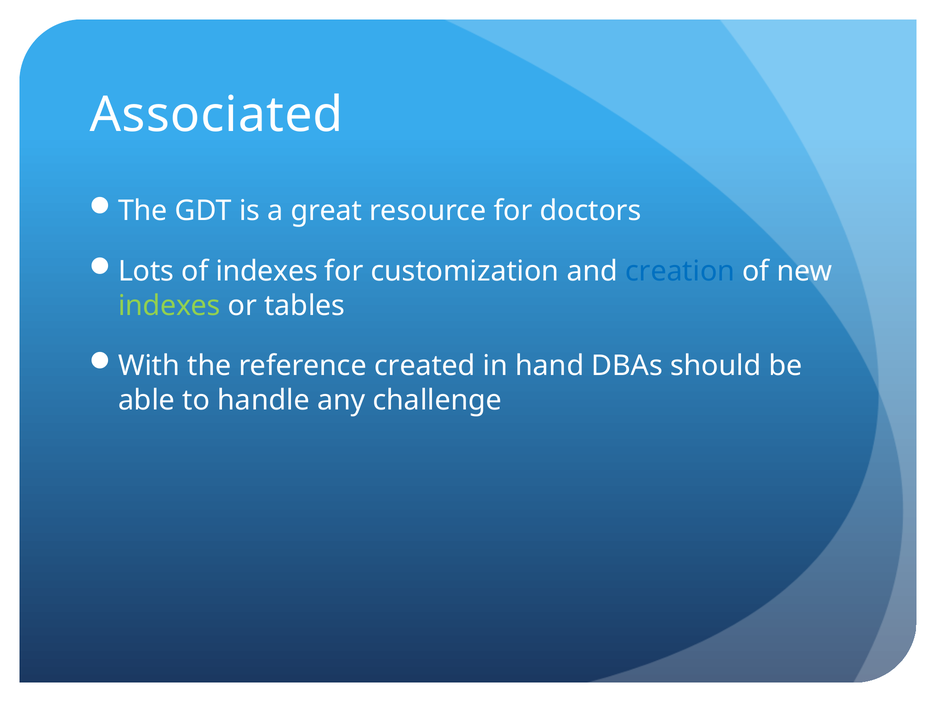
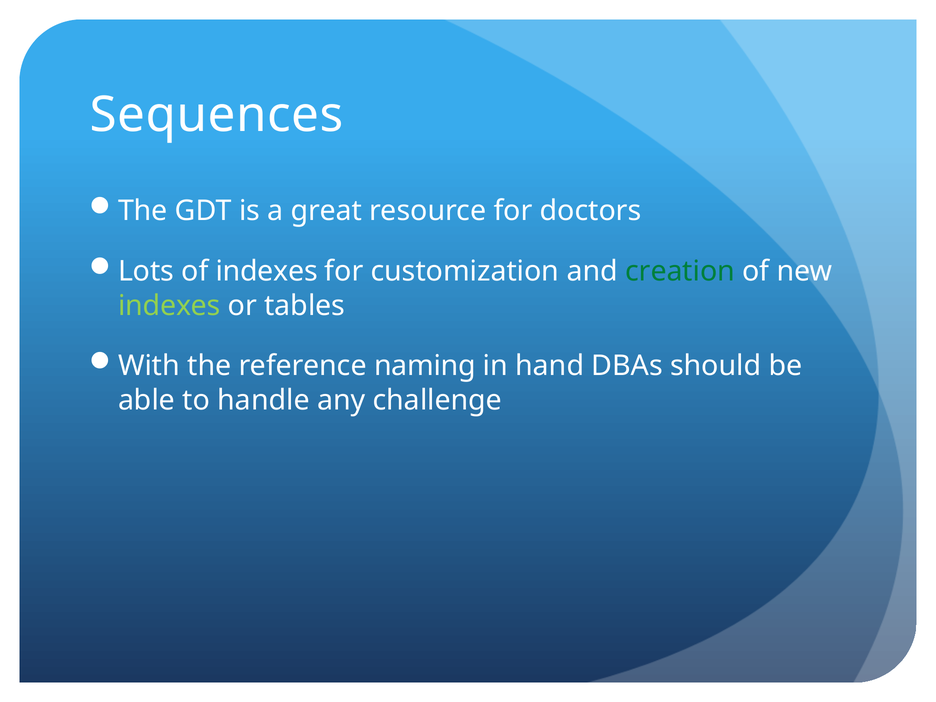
Associated: Associated -> Sequences
creation colour: blue -> green
created: created -> naming
